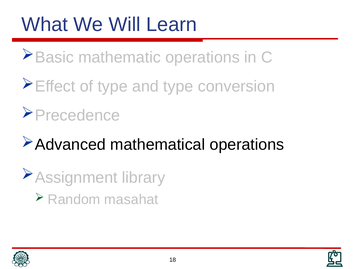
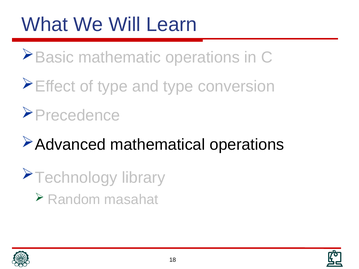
Assignment: Assignment -> Technology
